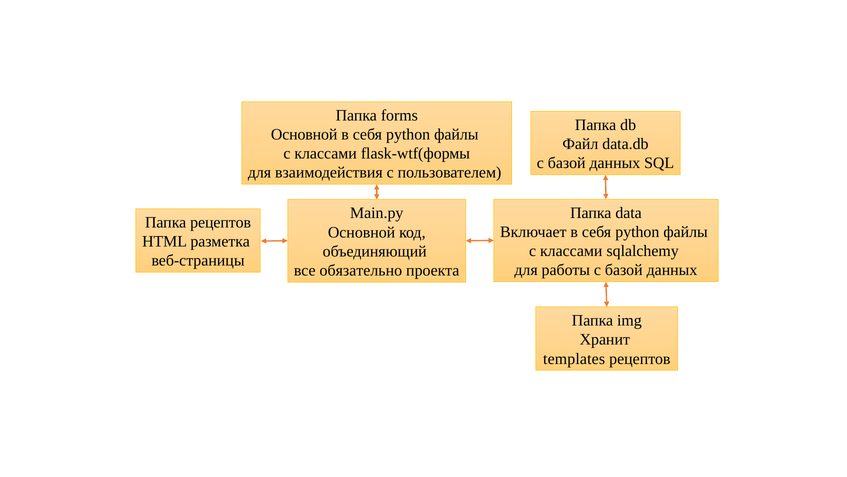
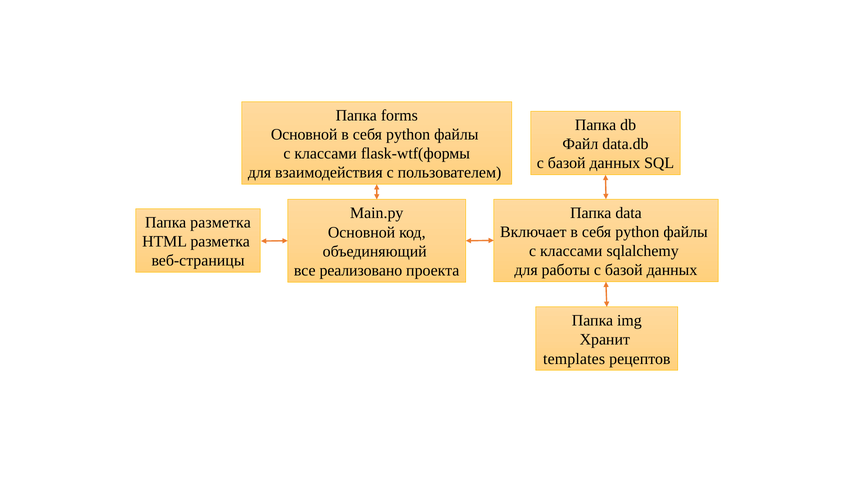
Папка рецептов: рецептов -> разметка
обязательно: обязательно -> реализовано
